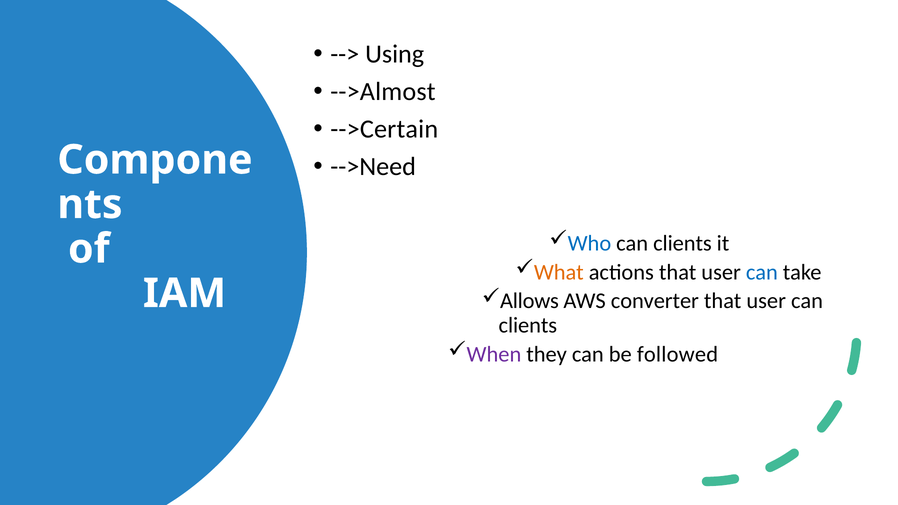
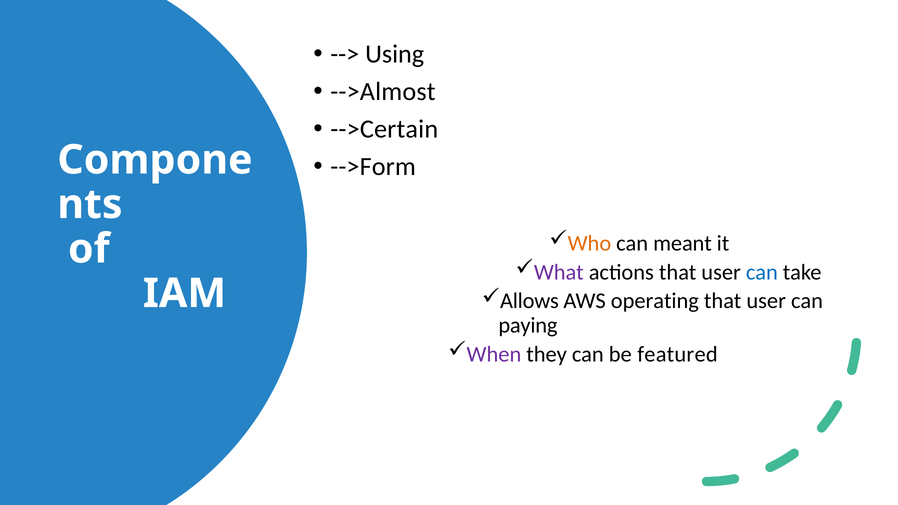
-->Need: -->Need -> -->Form
Who colour: blue -> orange
clients at (682, 243): clients -> meant
What colour: orange -> purple
converter: converter -> operating
clients at (528, 325): clients -> paying
followed: followed -> featured
